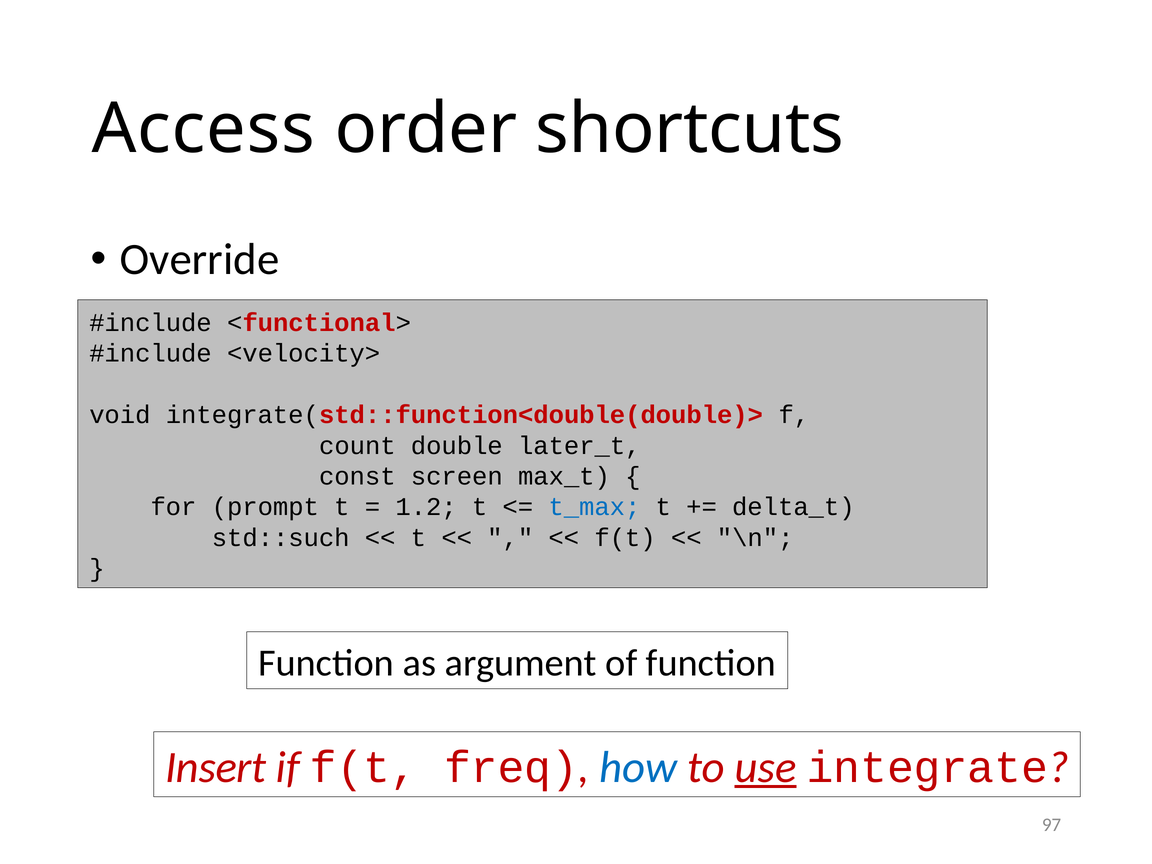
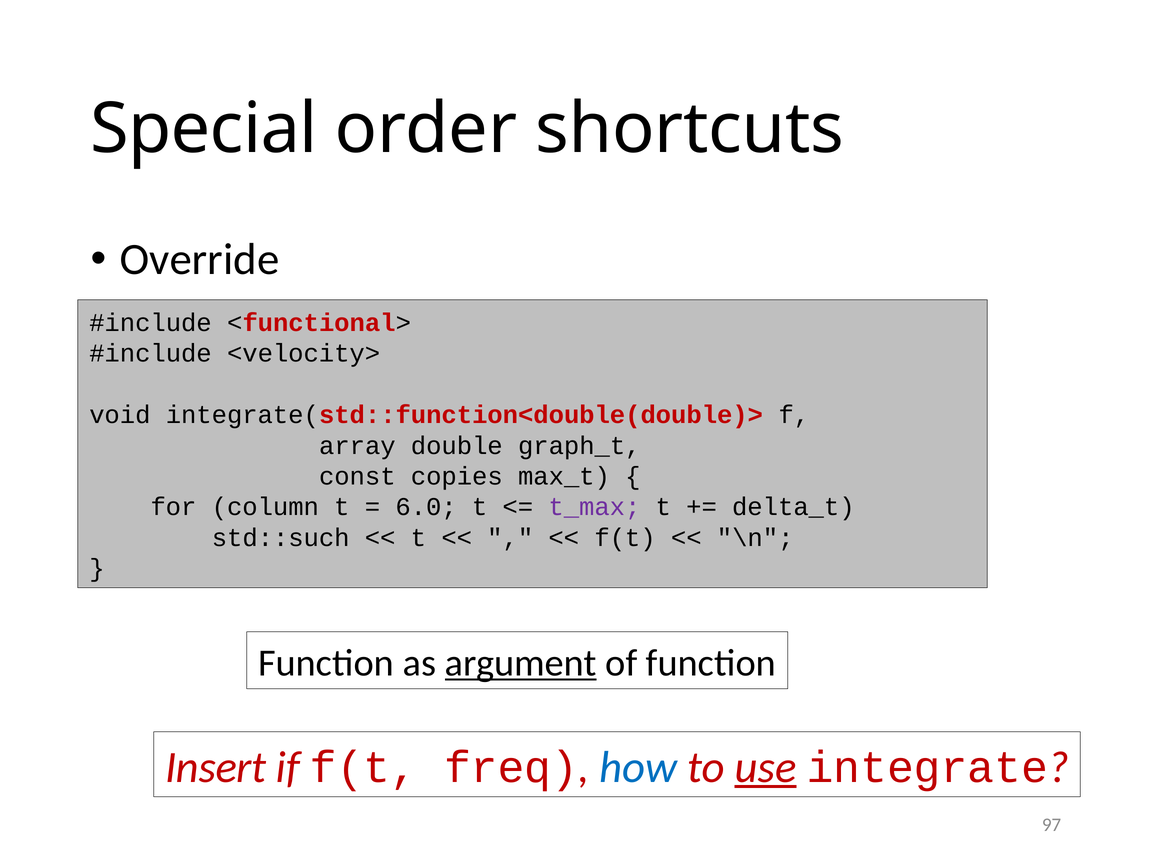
Access: Access -> Special
count: count -> array
later_t: later_t -> graph_t
screen: screen -> copies
prompt: prompt -> column
1.2: 1.2 -> 6.0
t_max colour: blue -> purple
argument underline: none -> present
